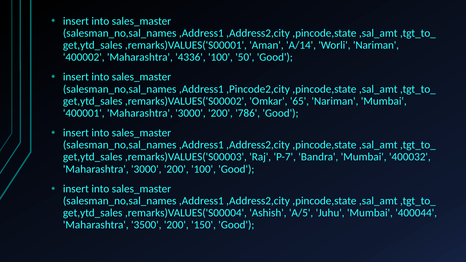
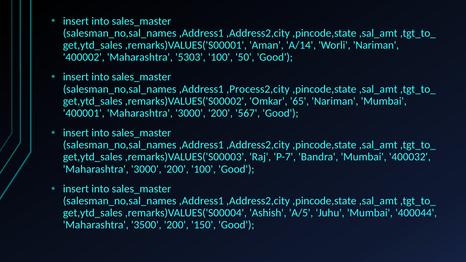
4336: 4336 -> 5303
,Pincode2,city: ,Pincode2,city -> ,Process2,city
786: 786 -> 567
